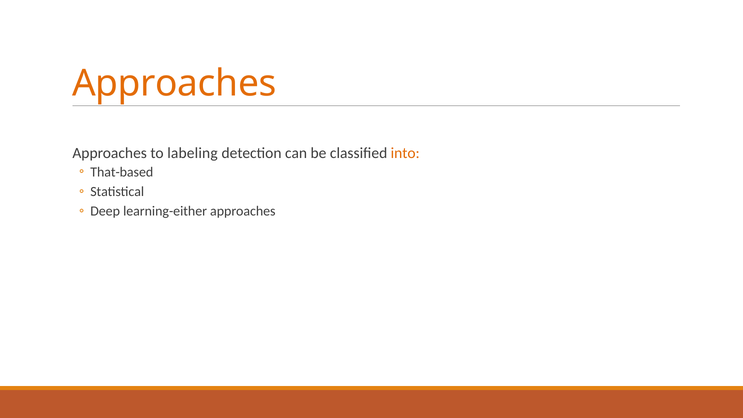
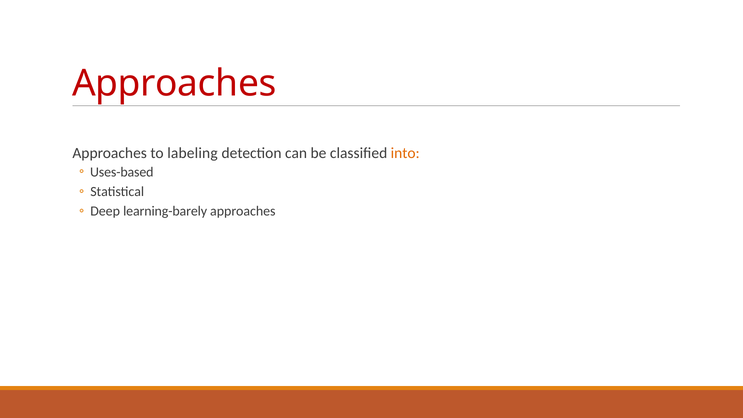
Approaches at (174, 83) colour: orange -> red
That-based: That-based -> Uses-based
learning-either: learning-either -> learning-barely
